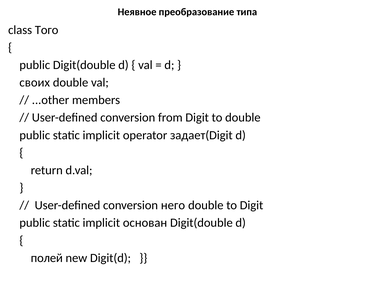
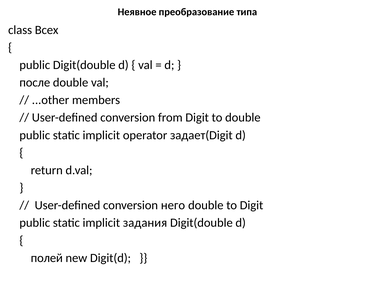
Того: Того -> Всех
своих: своих -> после
основан: основан -> задания
